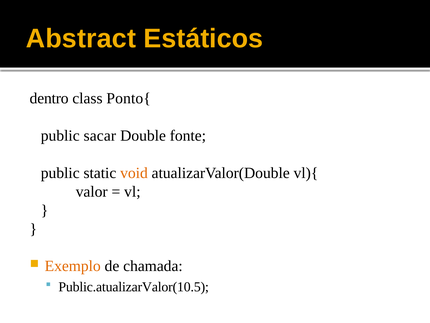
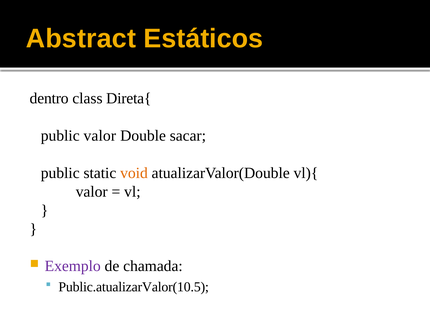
Ponto{: Ponto{ -> Direta{
public sacar: sacar -> valor
fonte: fonte -> sacar
Exemplo colour: orange -> purple
